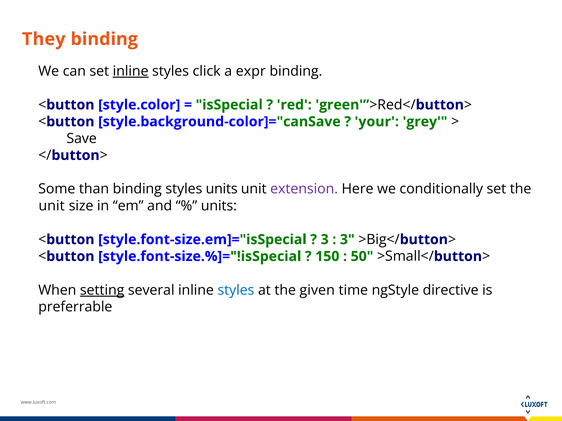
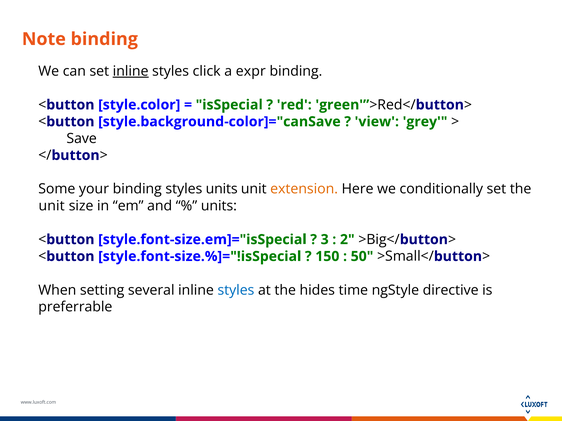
They: They -> Note
your: your -> view
than: than -> your
extension colour: purple -> orange
3 at (347, 240): 3 -> 2
setting underline: present -> none
given: given -> hides
